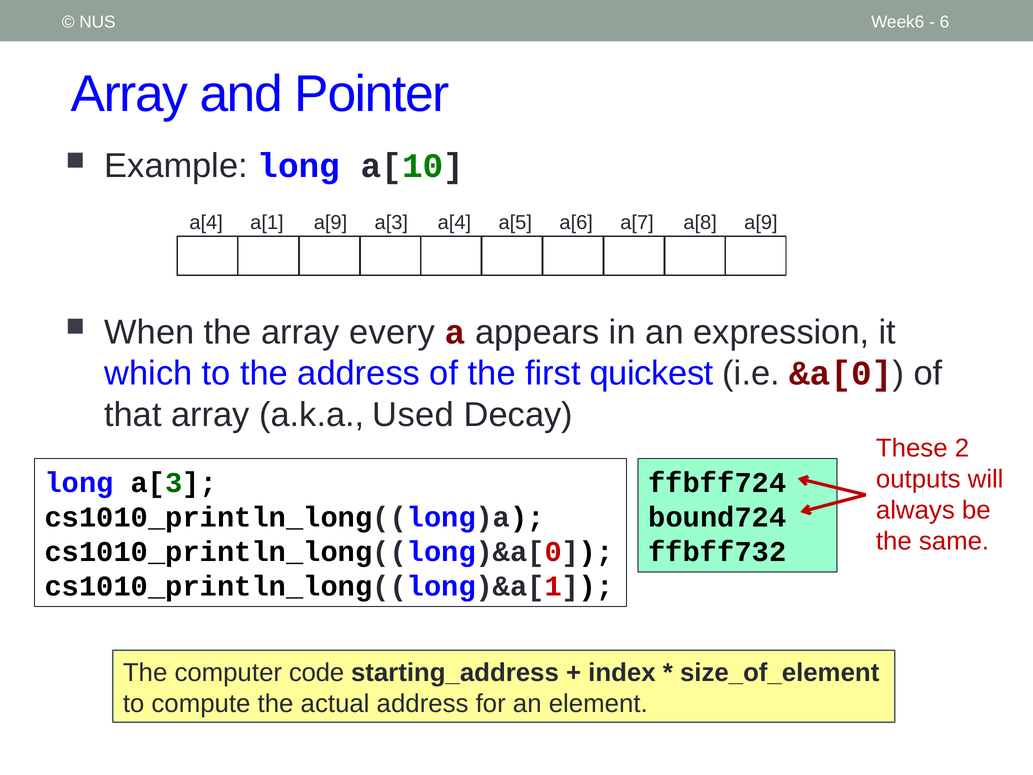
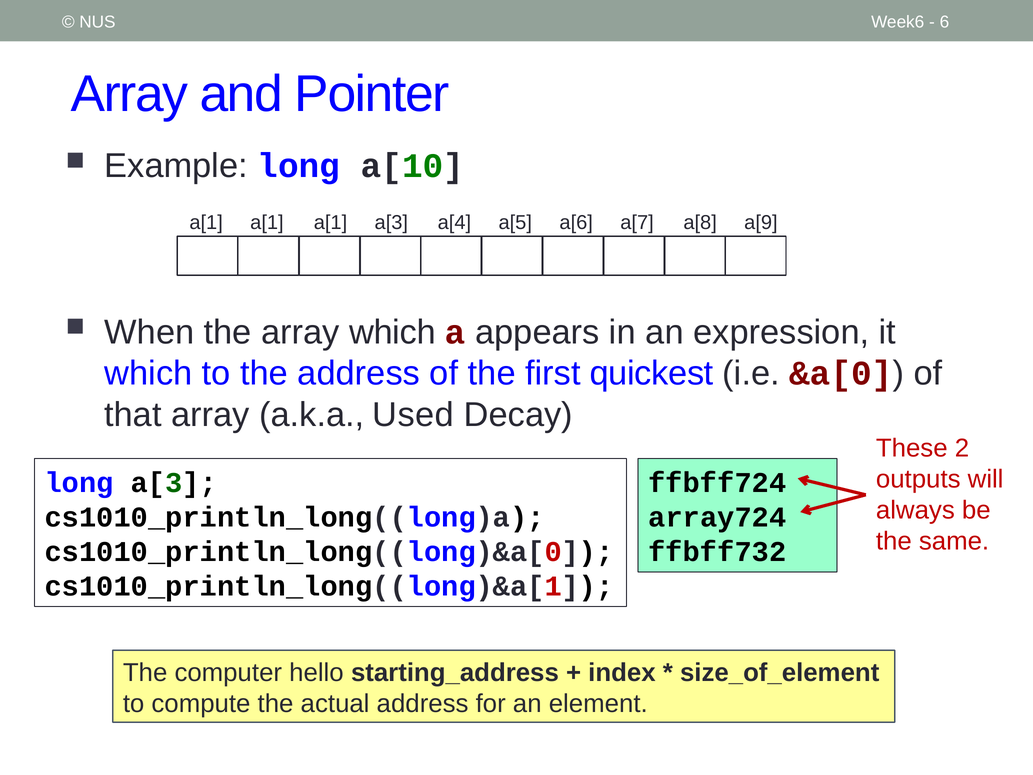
a[4 at (206, 223): a[4 -> a[1
a[9 at (330, 223): a[9 -> a[1
array every: every -> which
bound724: bound724 -> array724
code: code -> hello
